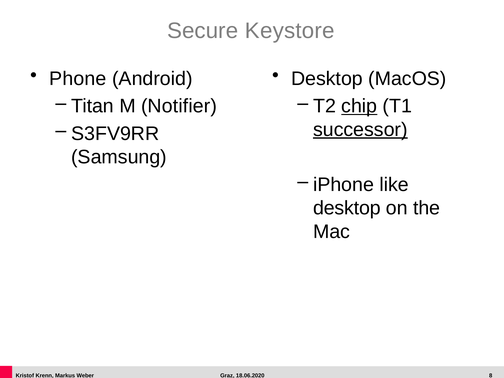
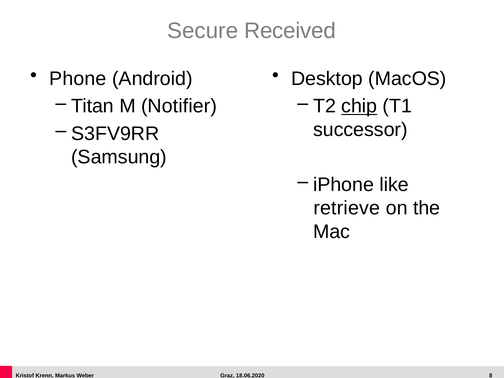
Keystore: Keystore -> Received
successor underline: present -> none
desktop at (347, 208): desktop -> retrieve
